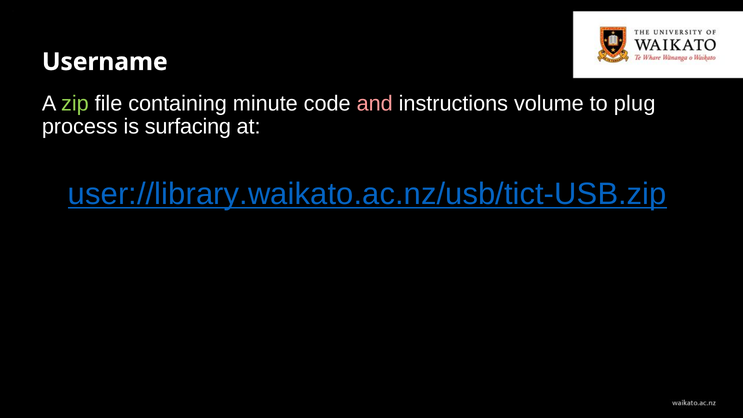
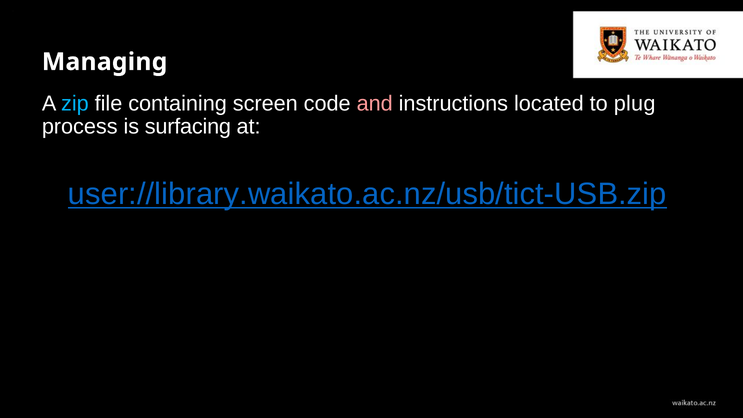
Username: Username -> Managing
zip colour: light green -> light blue
minute: minute -> screen
volume: volume -> located
